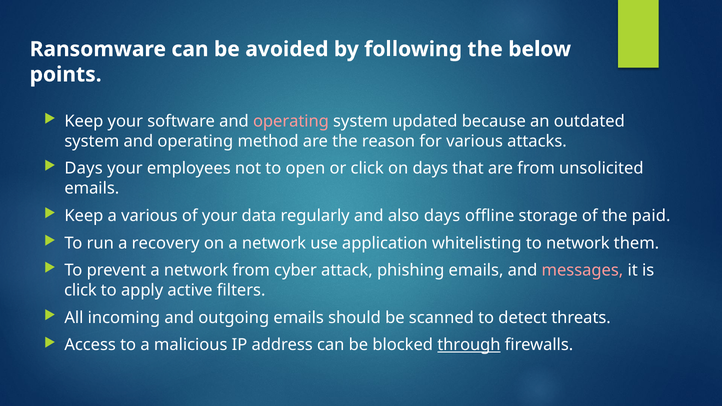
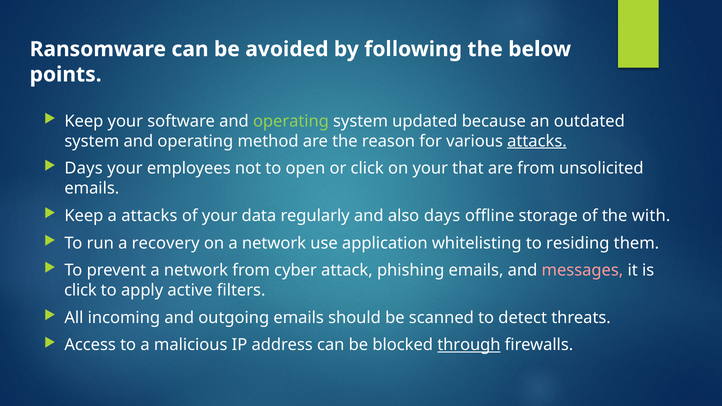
operating at (291, 121) colour: pink -> light green
attacks at (537, 141) underline: none -> present
on days: days -> your
a various: various -> attacks
paid: paid -> with
to network: network -> residing
